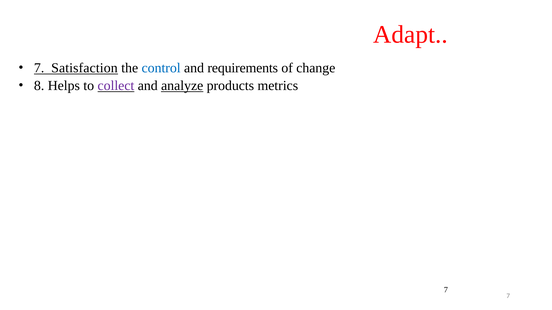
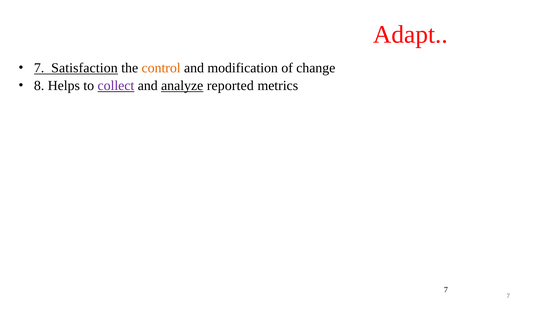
control colour: blue -> orange
requirements: requirements -> modification
products: products -> reported
